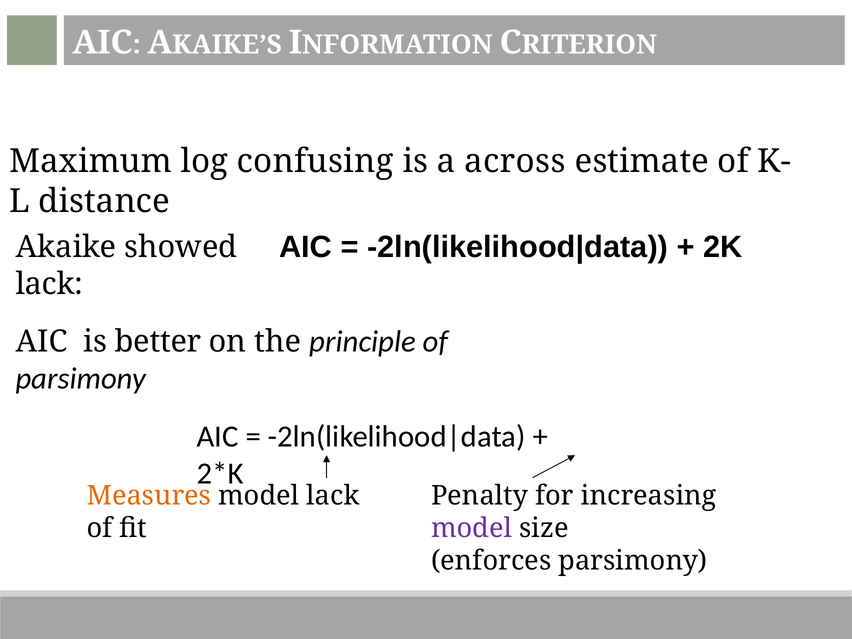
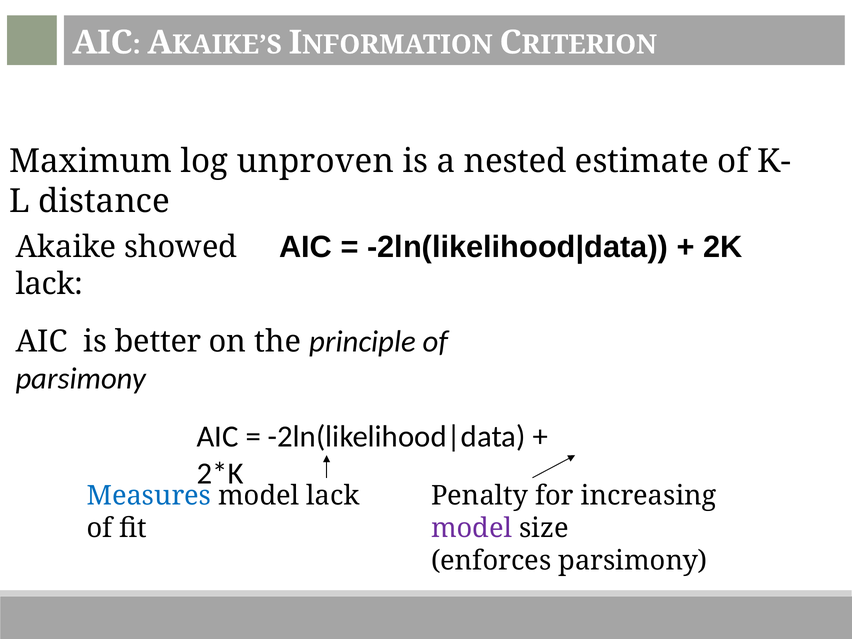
confusing: confusing -> unproven
across: across -> nested
Measures colour: orange -> blue
